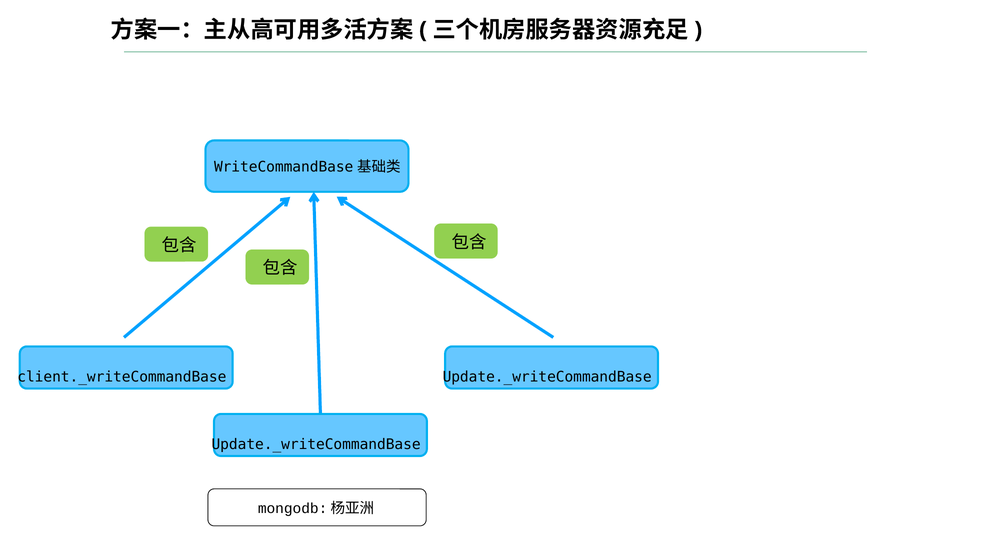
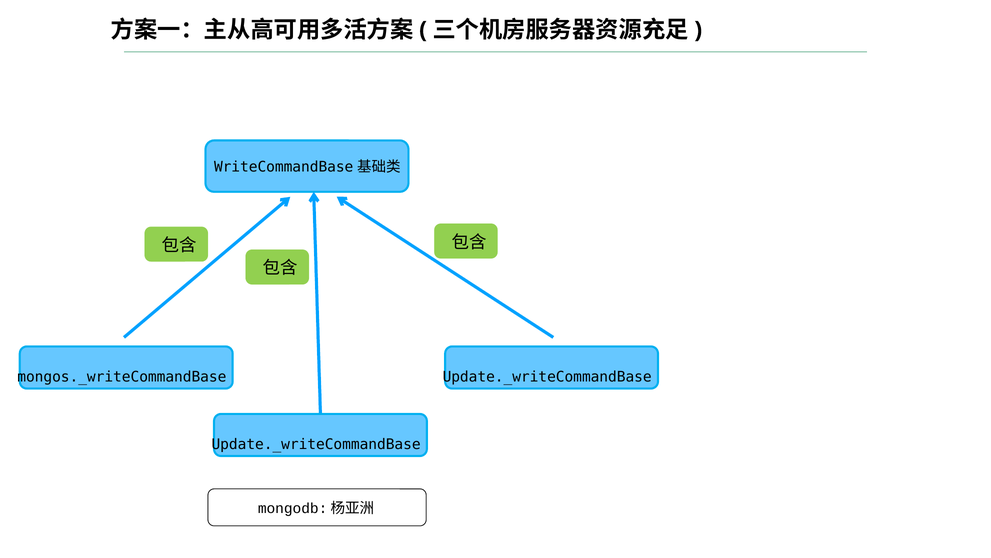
client._writeCommandBase: client._writeCommandBase -> mongos._writeCommandBase
